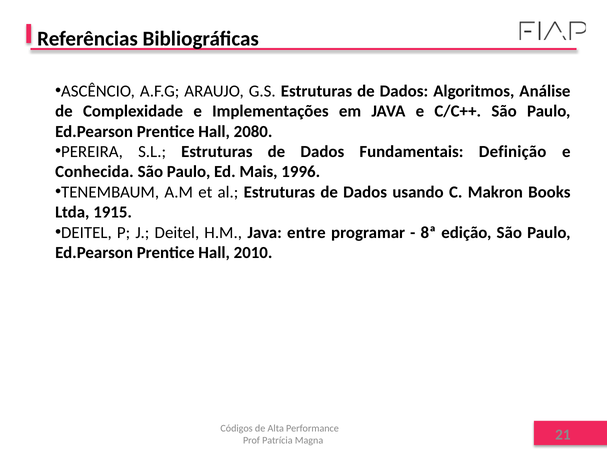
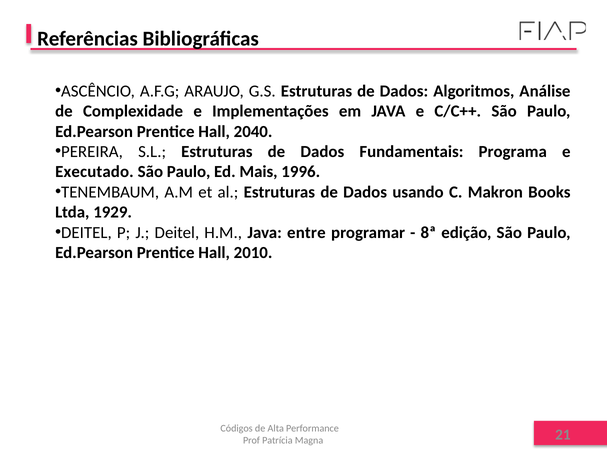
2080: 2080 -> 2040
Definição: Definição -> Programa
Conhecida: Conhecida -> Executado
1915: 1915 -> 1929
